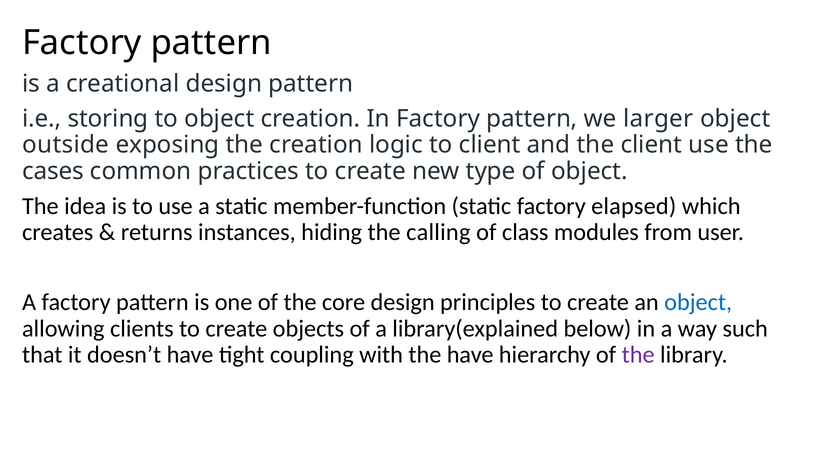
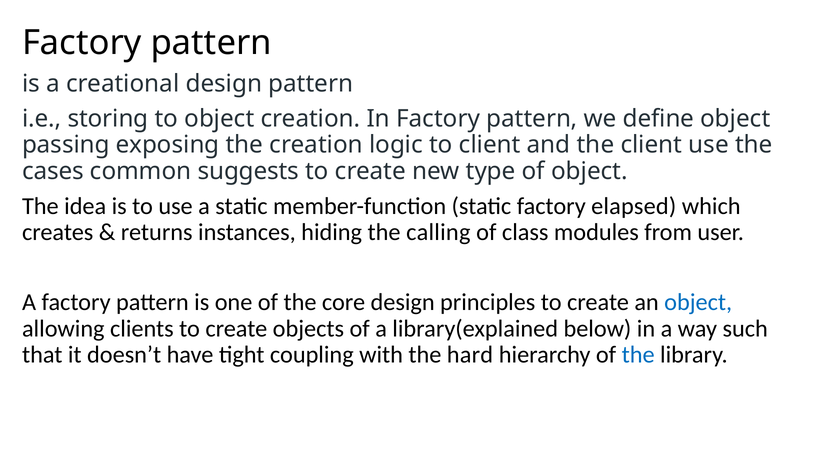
larger: larger -> define
outside: outside -> passing
practices: practices -> suggests
the have: have -> hard
the at (638, 355) colour: purple -> blue
